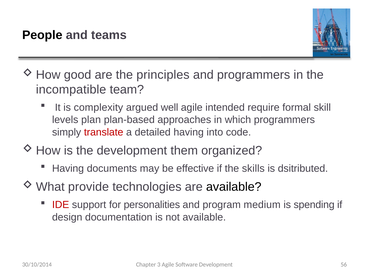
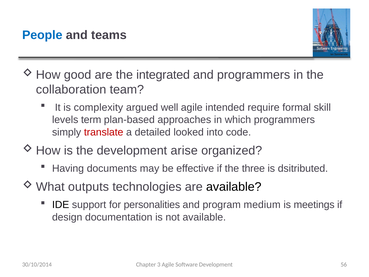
People colour: black -> blue
principles: principles -> integrated
incompatible: incompatible -> collaboration
plan: plan -> term
detailed having: having -> looked
them: them -> arise
skills: skills -> three
provide: provide -> outputs
IDE colour: red -> black
spending: spending -> meetings
